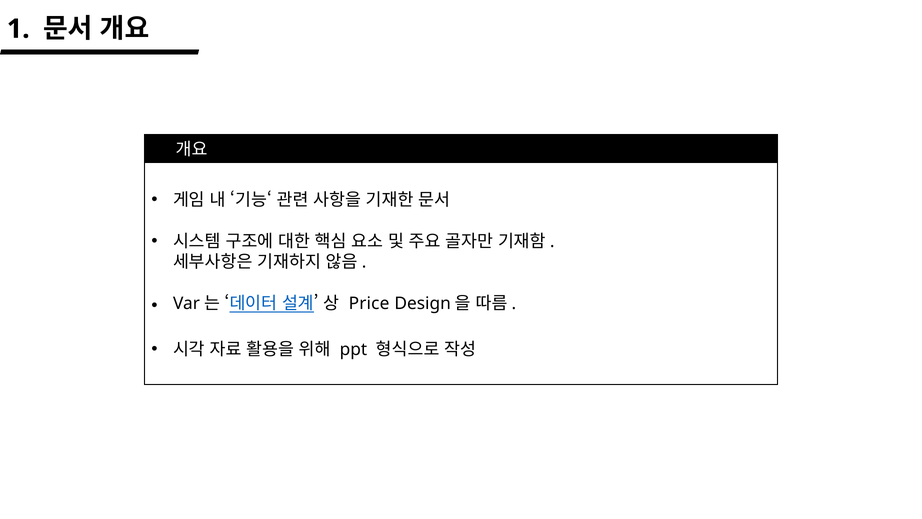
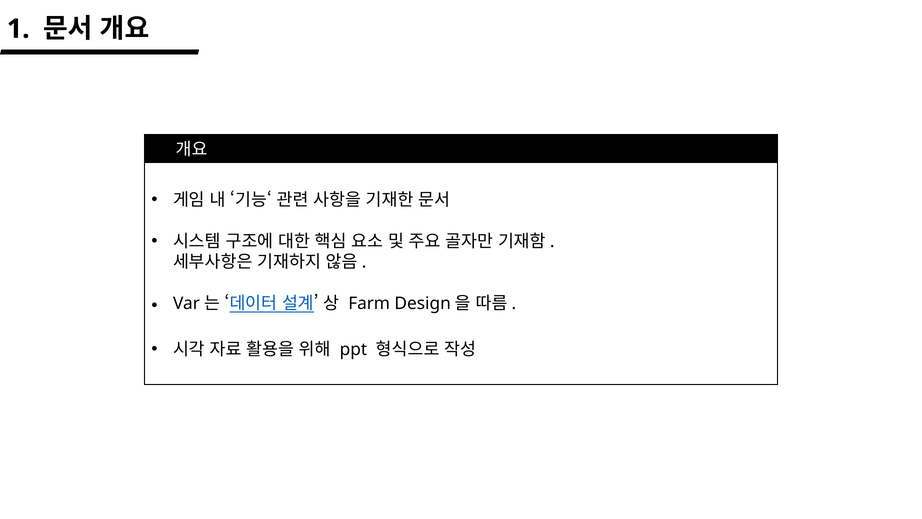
Price: Price -> Farm
